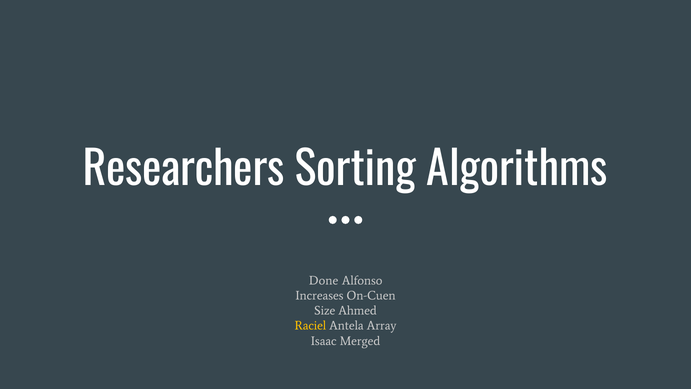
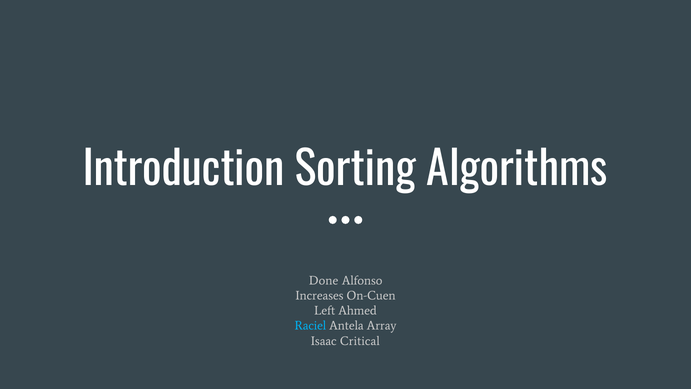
Researchers: Researchers -> Introduction
Size: Size -> Left
Raciel colour: yellow -> light blue
Merged: Merged -> Critical
